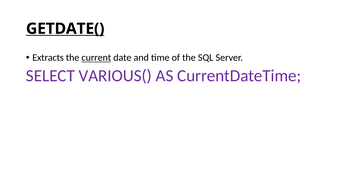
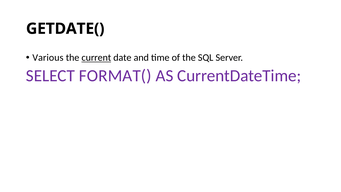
GETDATE( underline: present -> none
Extracts: Extracts -> Various
VARIOUS(: VARIOUS( -> FORMAT(
